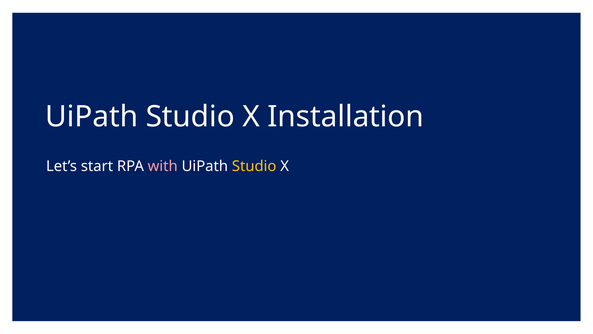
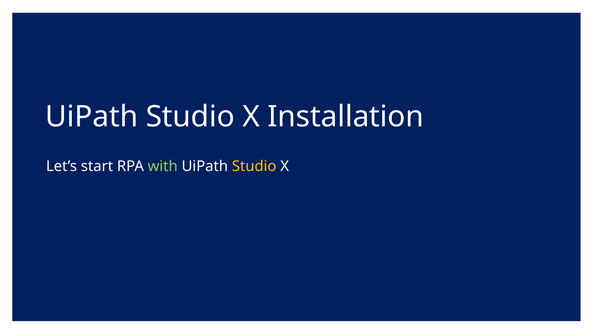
with colour: pink -> light green
